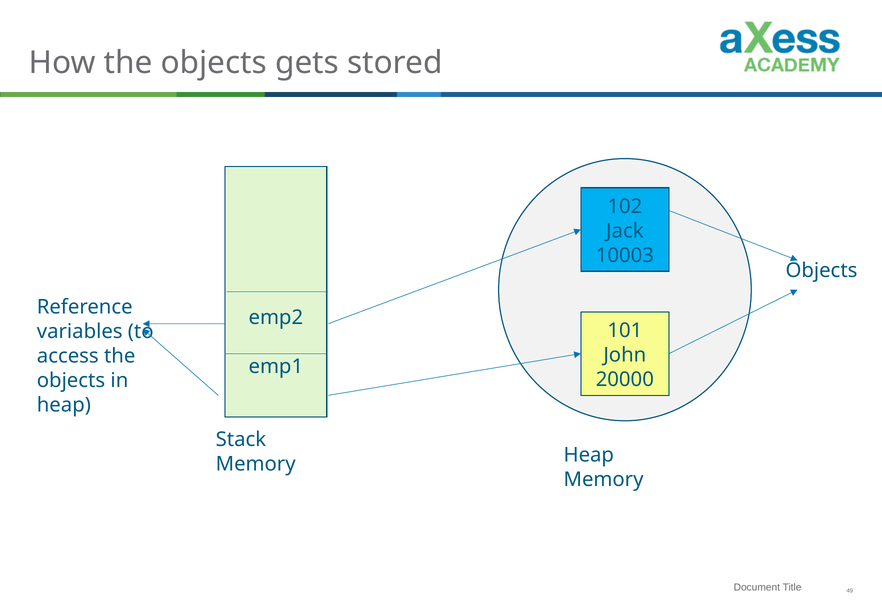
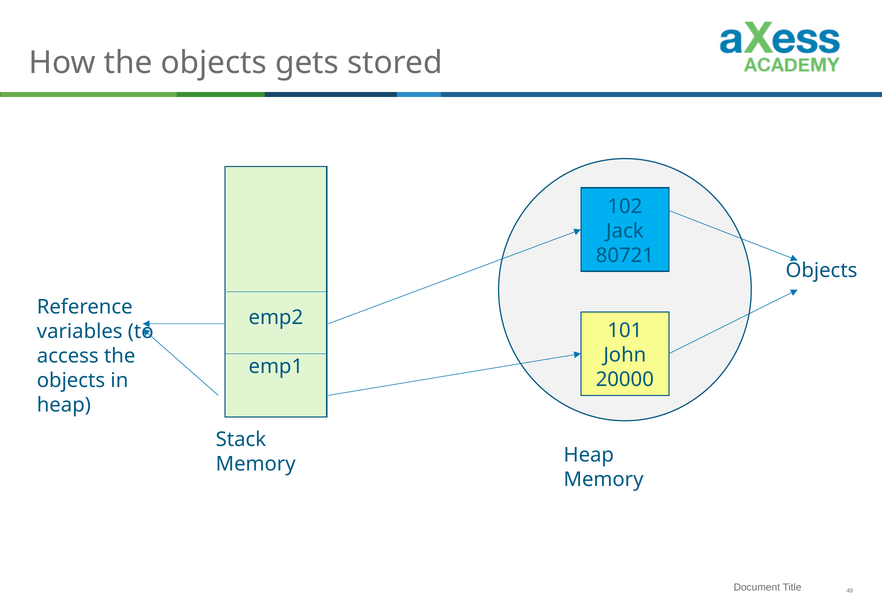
10003: 10003 -> 80721
